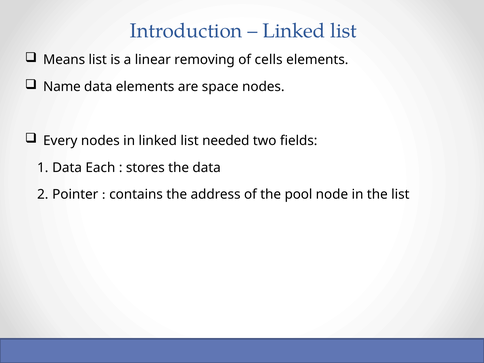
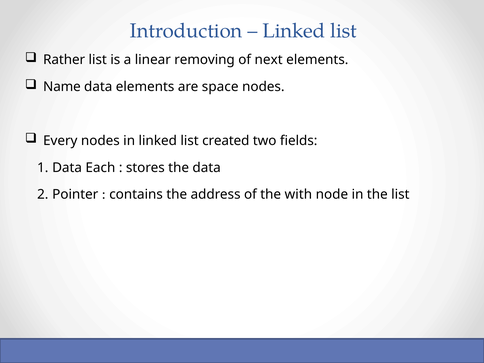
Means: Means -> Rather
cells: cells -> next
needed: needed -> created
pool: pool -> with
